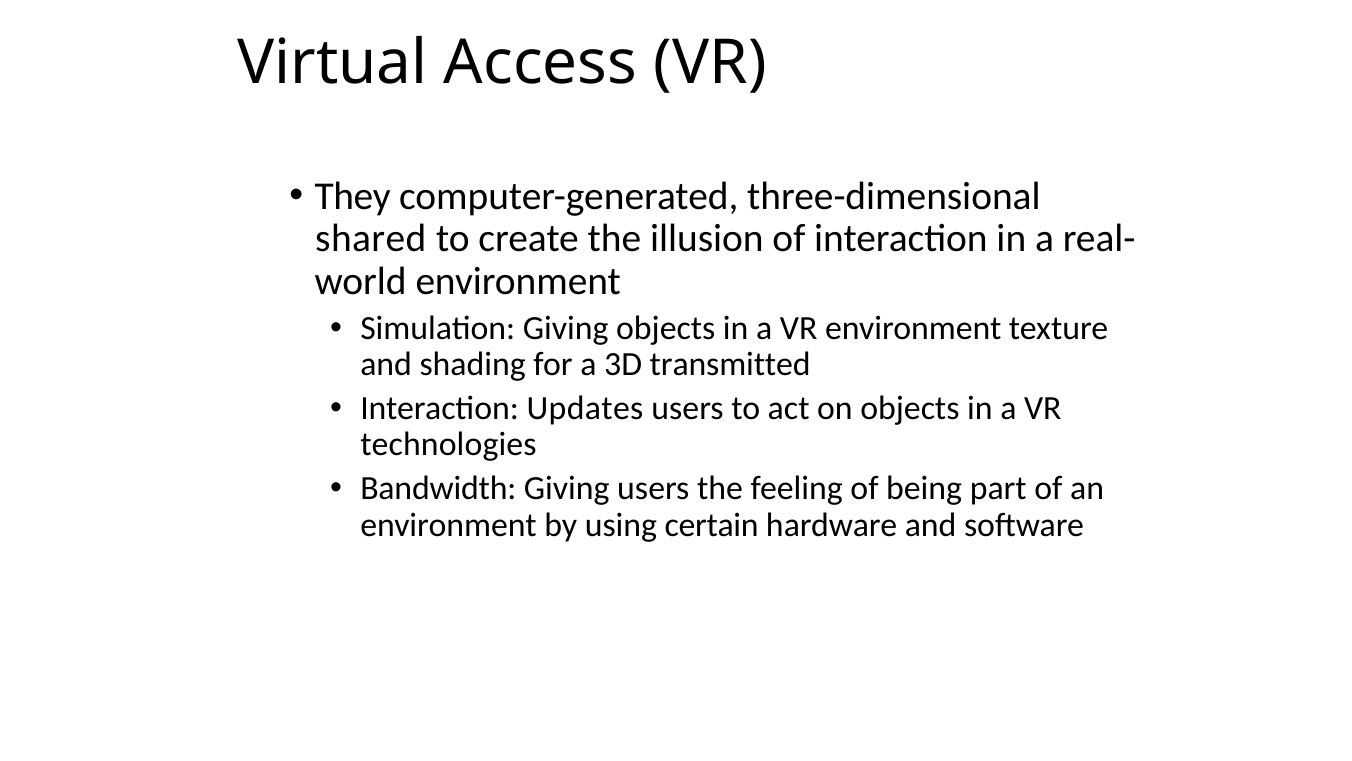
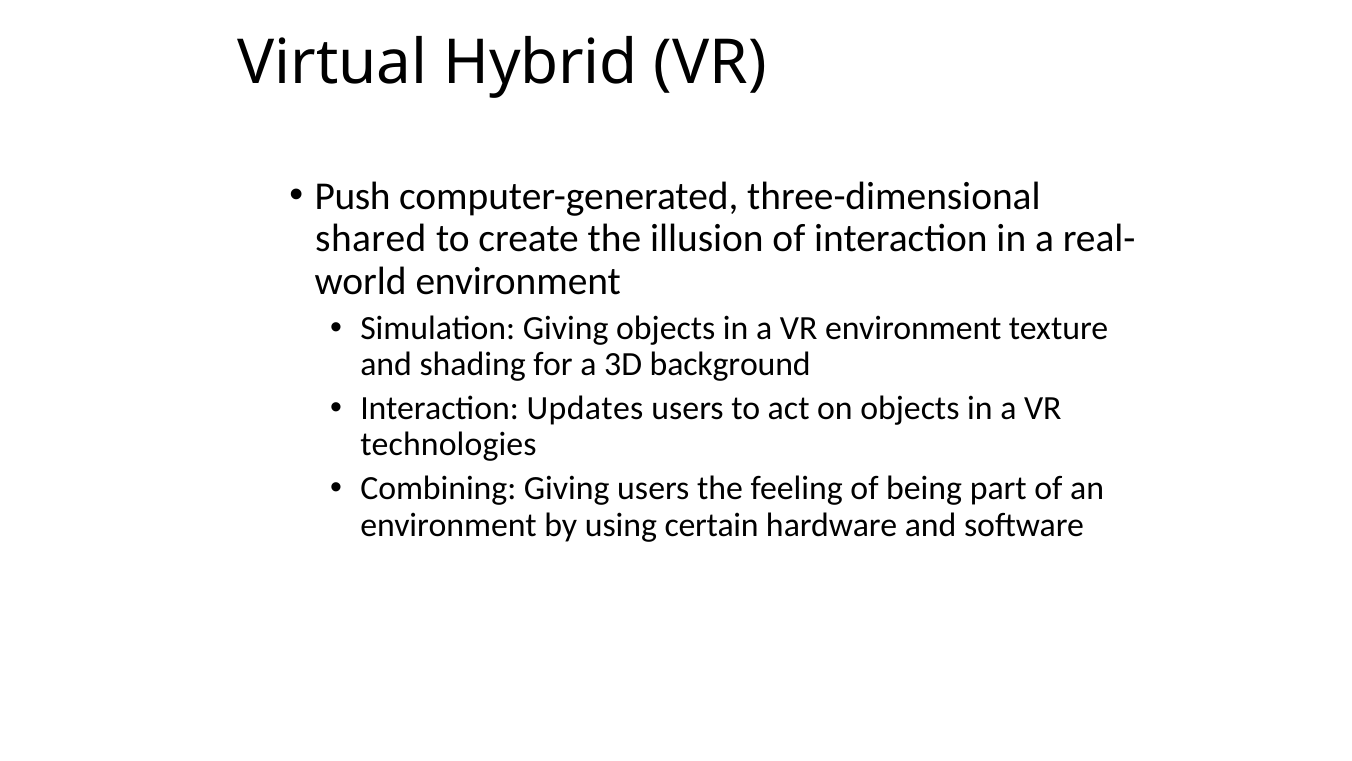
Access: Access -> Hybrid
They: They -> Push
transmitted: transmitted -> background
Bandwidth: Bandwidth -> Combining
